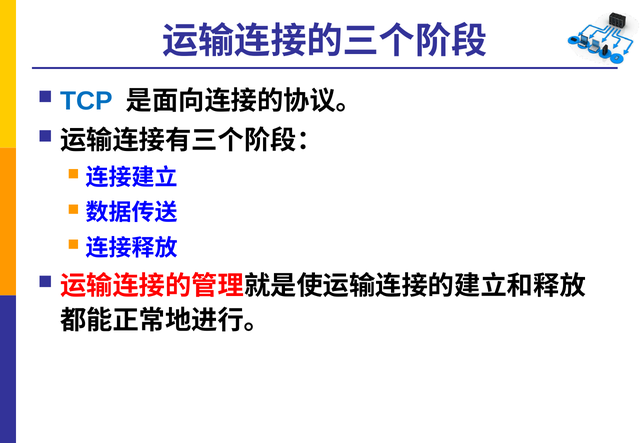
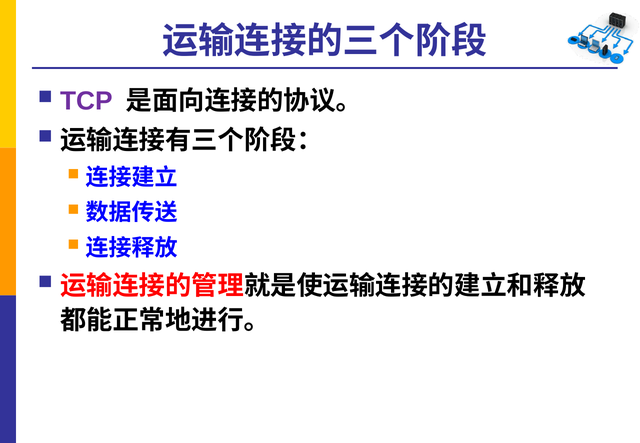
TCP colour: blue -> purple
